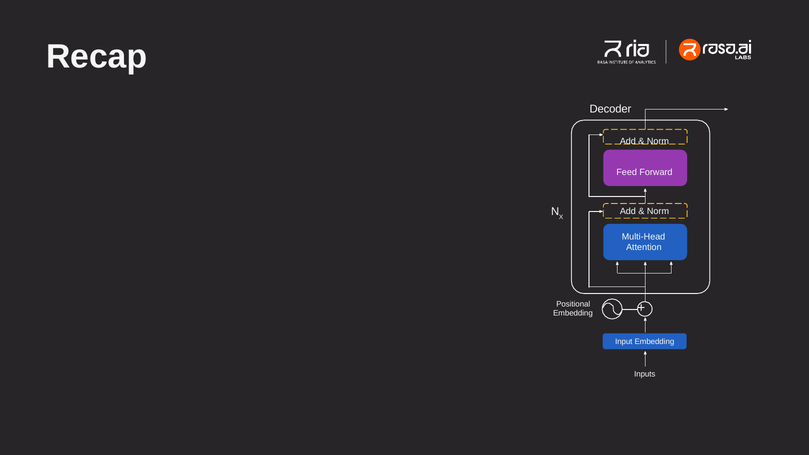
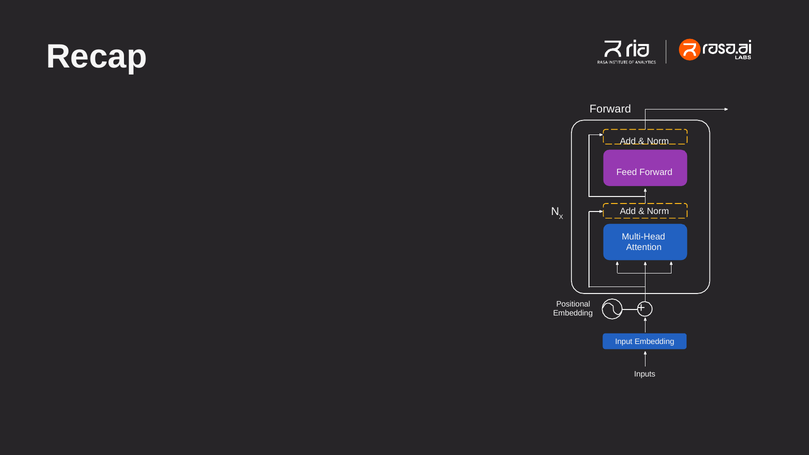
Decoder at (610, 109): Decoder -> Forward
